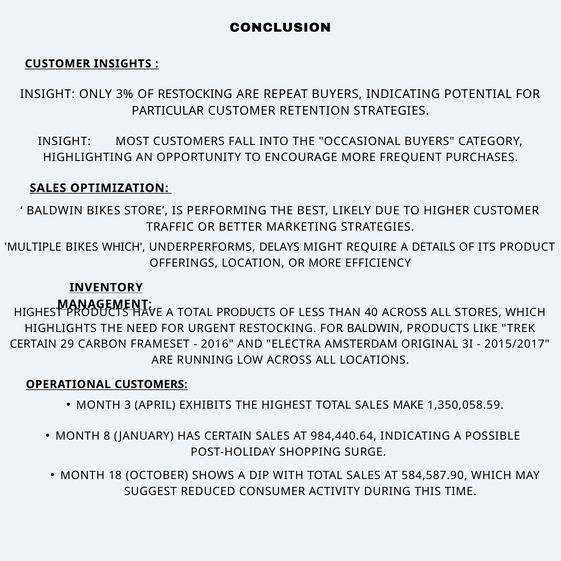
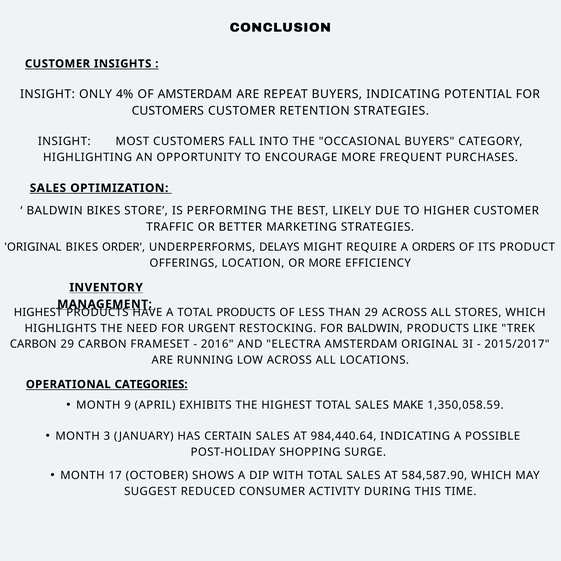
3%: 3% -> 4%
OF RESTOCKING: RESTOCKING -> AMSTERDAM
PARTICULAR at (168, 111): PARTICULAR -> CUSTOMERS
MULTIPLE at (33, 247): MULTIPLE -> ORIGINAL
BIKES WHICH: WHICH -> ORDER
DETAILS: DETAILS -> ORDERS
THAN 40: 40 -> 29
CERTAIN at (33, 344): CERTAIN -> CARBON
OPERATIONAL CUSTOMERS: CUSTOMERS -> CATEGORIES
3: 3 -> 9
8: 8 -> 3
18: 18 -> 17
